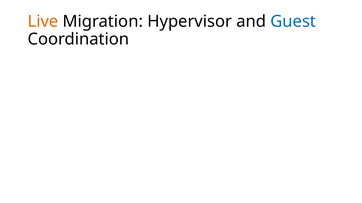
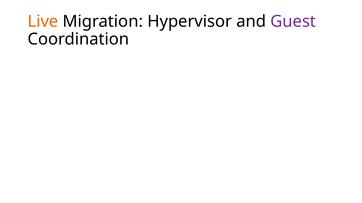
Guest colour: blue -> purple
